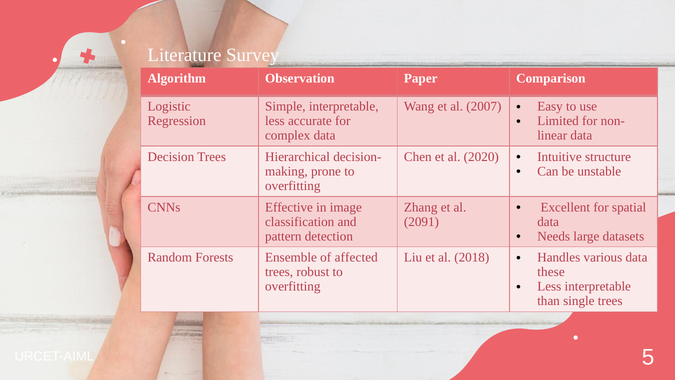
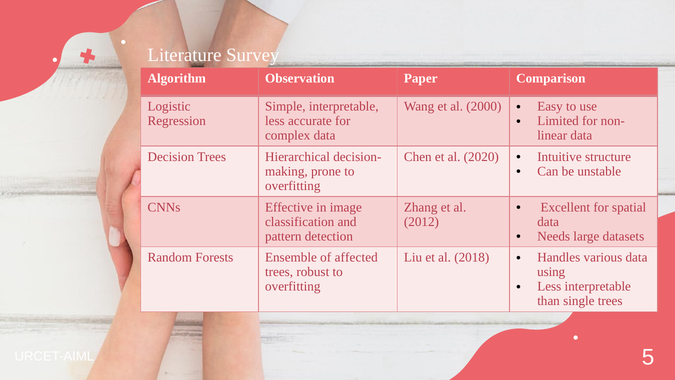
2007: 2007 -> 2000
2091: 2091 -> 2012
these: these -> using
